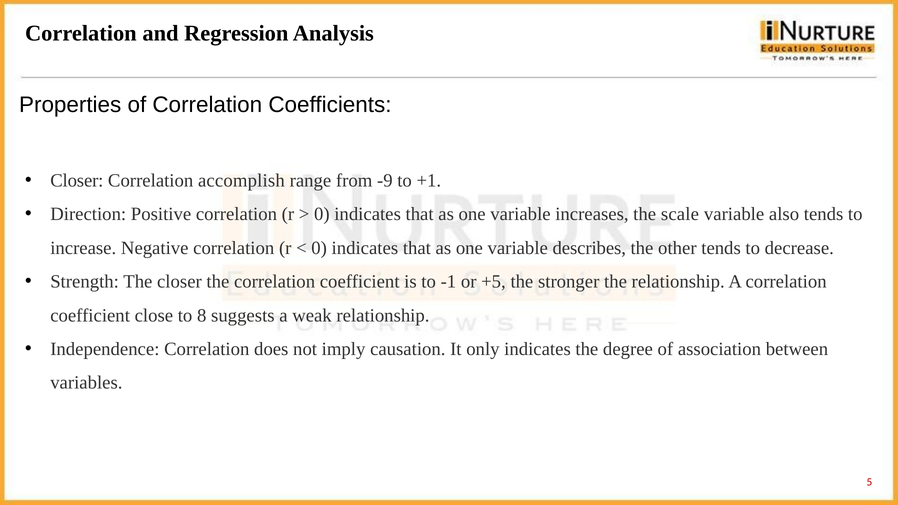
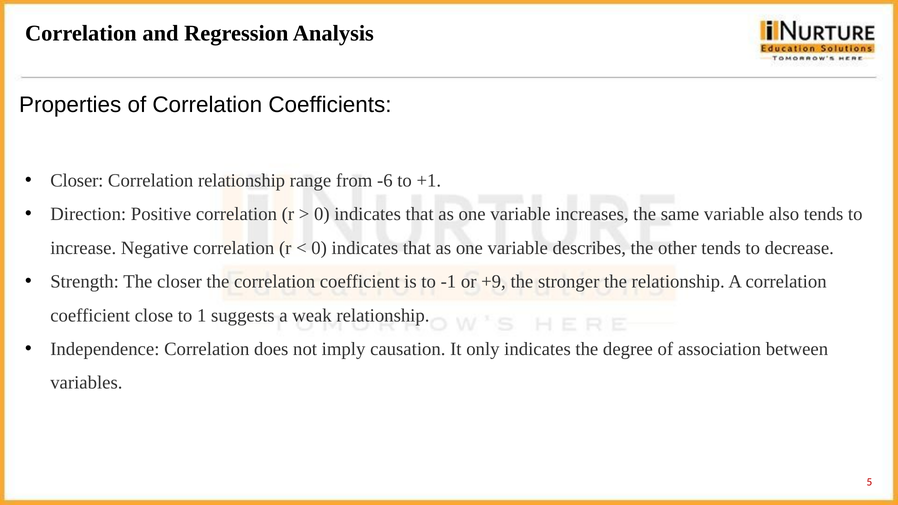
Correlation accomplish: accomplish -> relationship
-9: -9 -> -6
scale: scale -> same
+5: +5 -> +9
8: 8 -> 1
